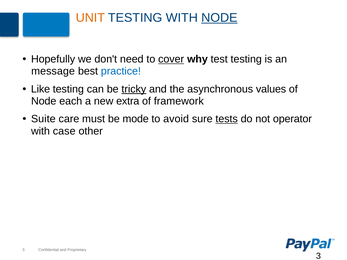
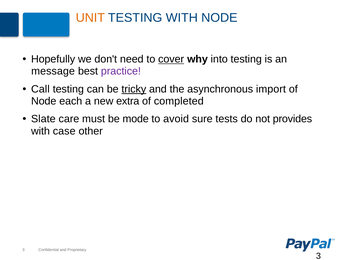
NODE at (219, 18) underline: present -> none
test: test -> into
practice colour: blue -> purple
Like: Like -> Call
values: values -> import
framework: framework -> completed
Suite: Suite -> Slate
tests underline: present -> none
operator: operator -> provides
